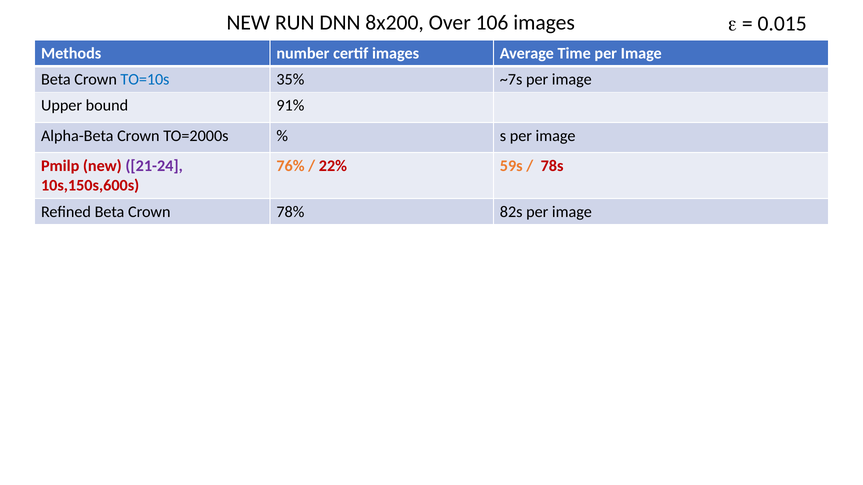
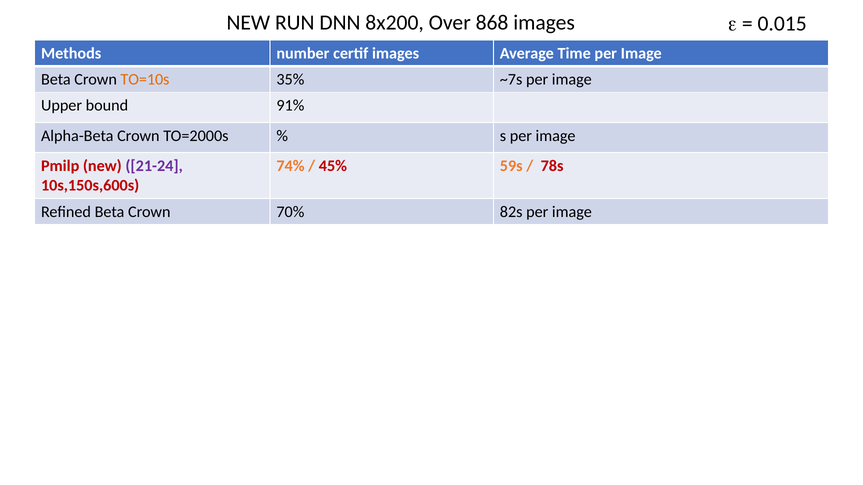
106: 106 -> 868
TO=10s colour: blue -> orange
76%: 76% -> 74%
22%: 22% -> 45%
78%: 78% -> 70%
